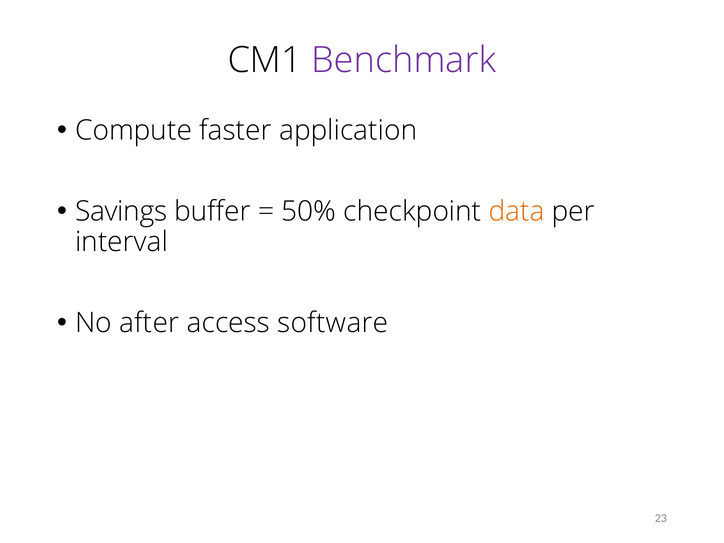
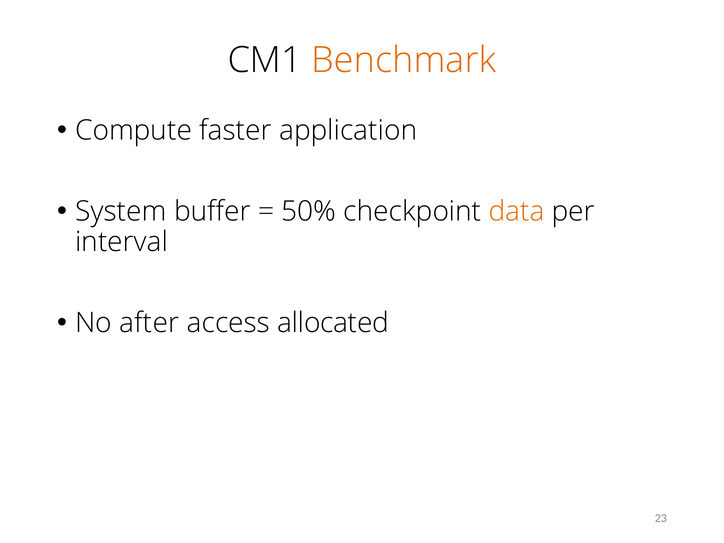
Benchmark colour: purple -> orange
Savings: Savings -> System
software: software -> allocated
